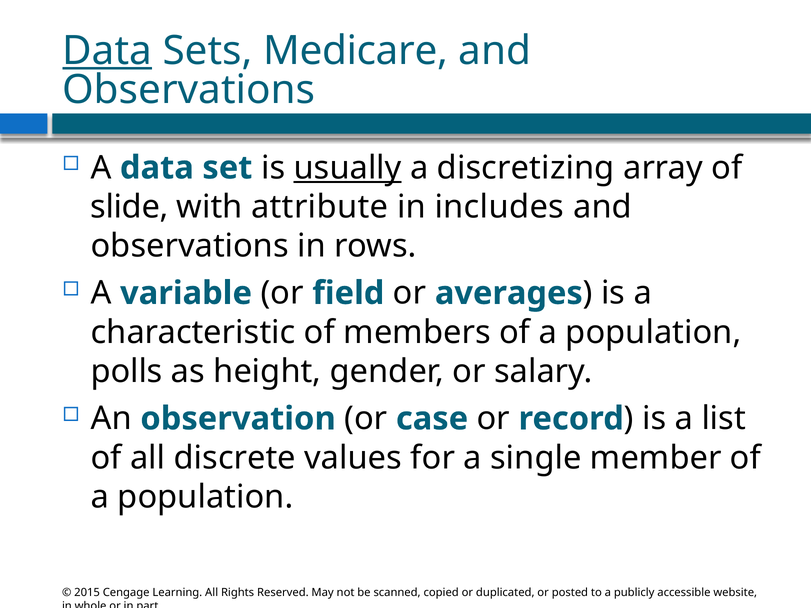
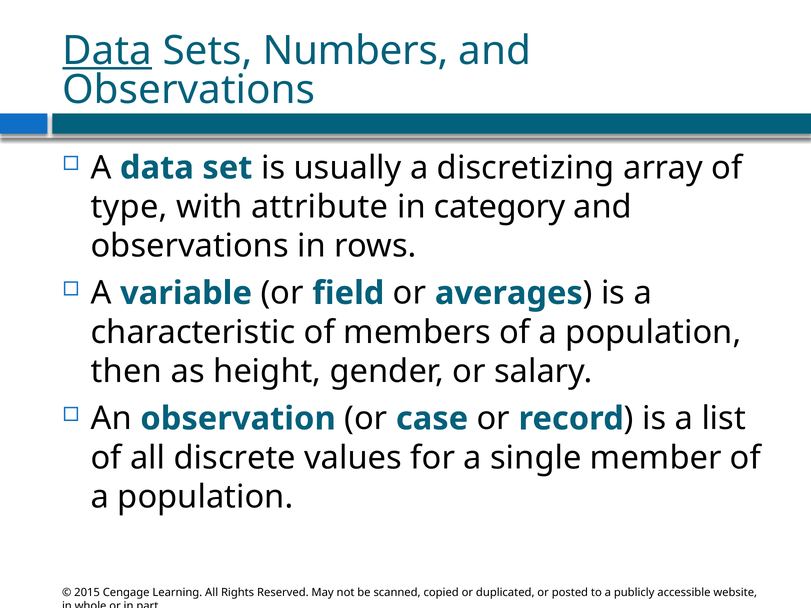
Medicare: Medicare -> Numbers
usually underline: present -> none
slide: slide -> type
includes: includes -> category
polls: polls -> then
